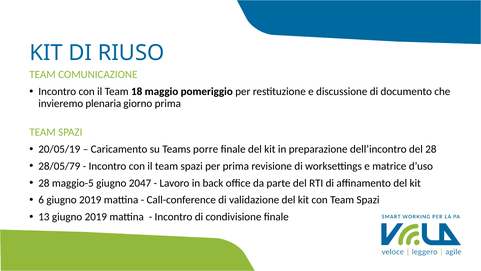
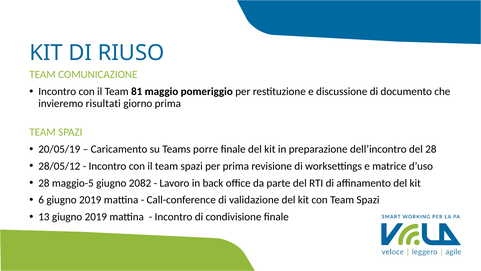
18: 18 -> 81
plenaria: plenaria -> risultati
28/05/79: 28/05/79 -> 28/05/12
2047: 2047 -> 2082
